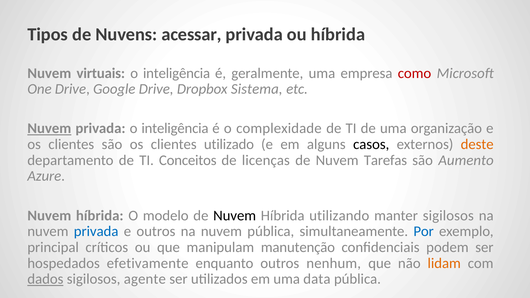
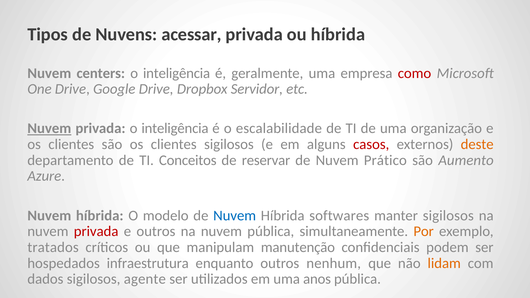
virtuais: virtuais -> centers
Sistema: Sistema -> Servidor
complexidade: complexidade -> escalabilidade
clientes utilizado: utilizado -> sigilosos
casos colour: black -> red
licenças: licenças -> reservar
Tarefas: Tarefas -> Prático
Nuvem at (235, 216) colour: black -> blue
utilizando: utilizando -> softwares
privada at (96, 231) colour: blue -> red
Por colour: blue -> orange
principal: principal -> tratados
efetivamente: efetivamente -> infraestrutura
dados underline: present -> none
data: data -> anos
